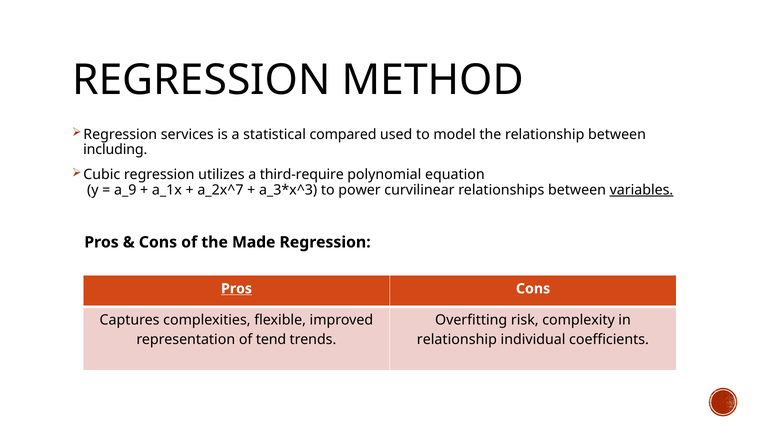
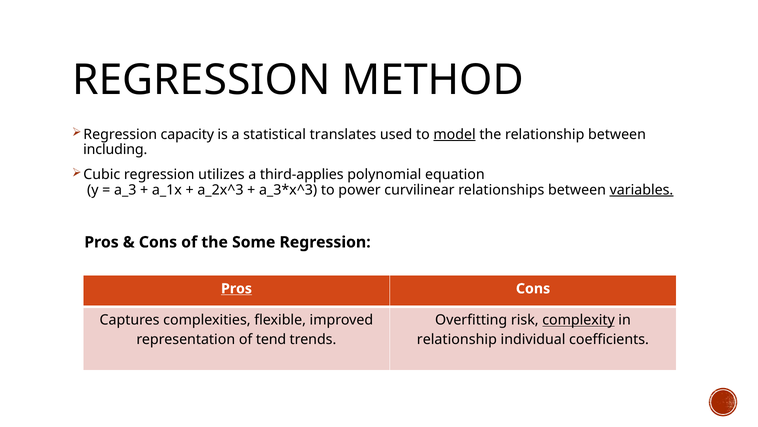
services: services -> capacity
compared: compared -> translates
model underline: none -> present
third-require: third-require -> third-applies
a_9: a_9 -> a_3
a_2x^7: a_2x^7 -> a_2x^3
Made: Made -> Some
complexity underline: none -> present
